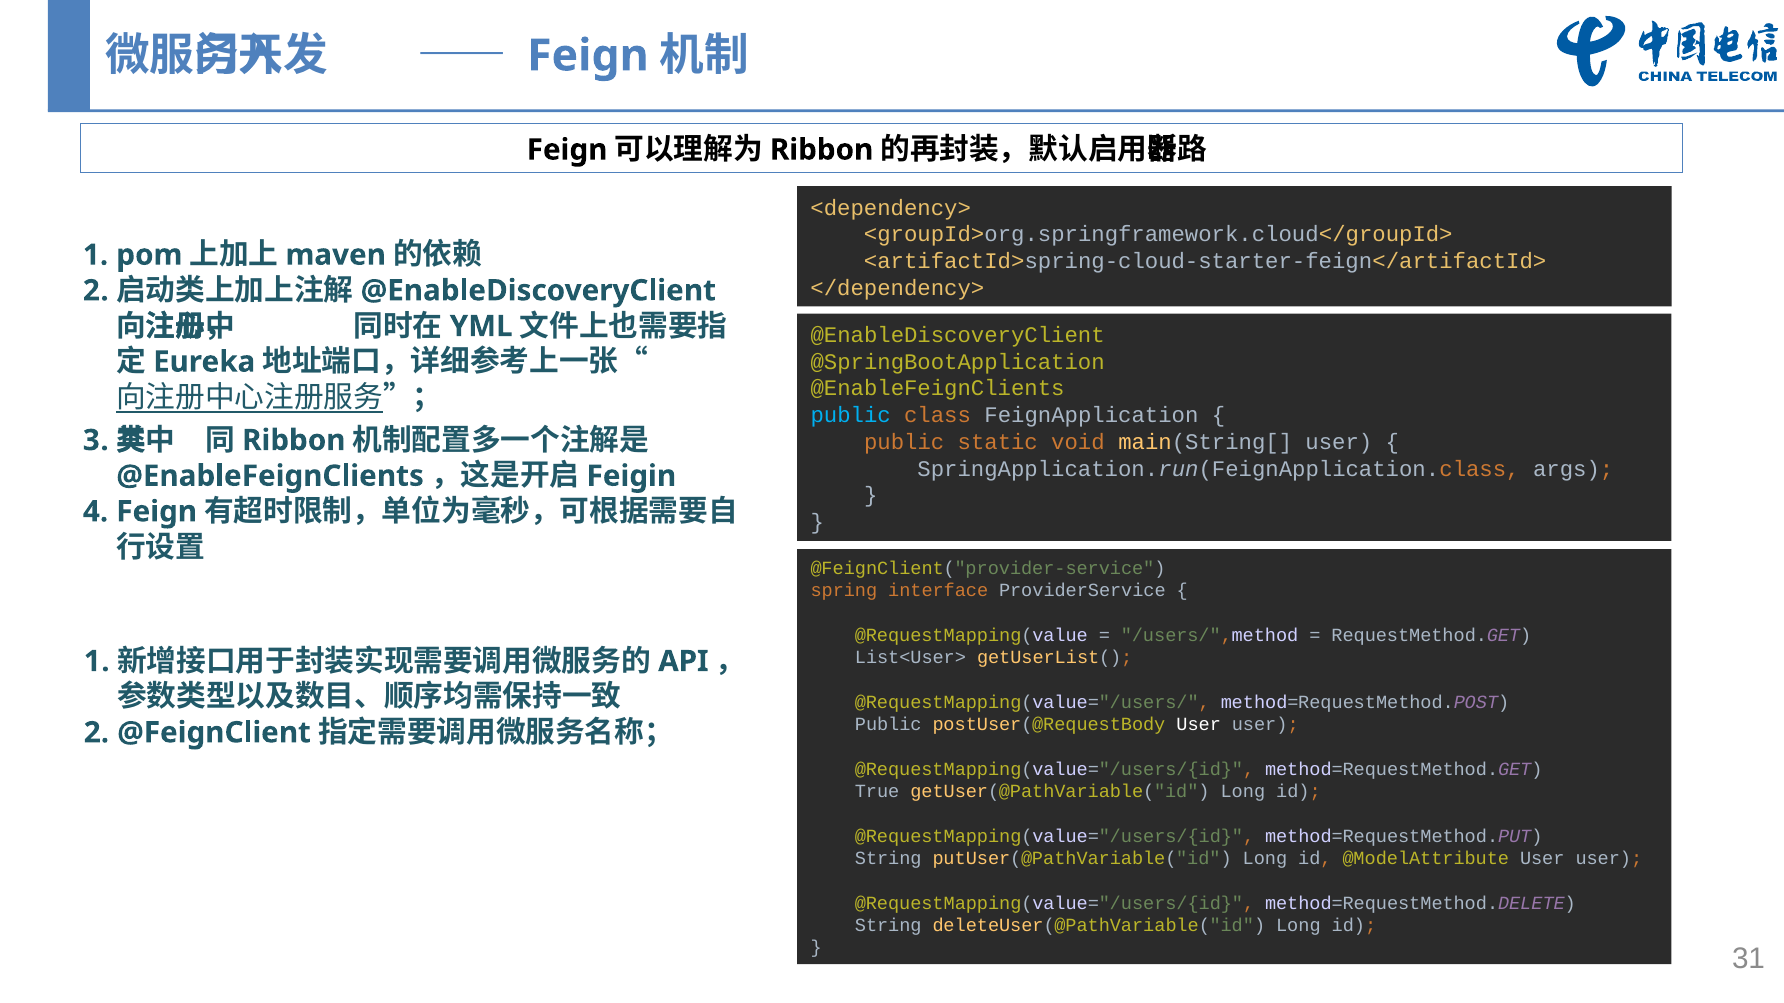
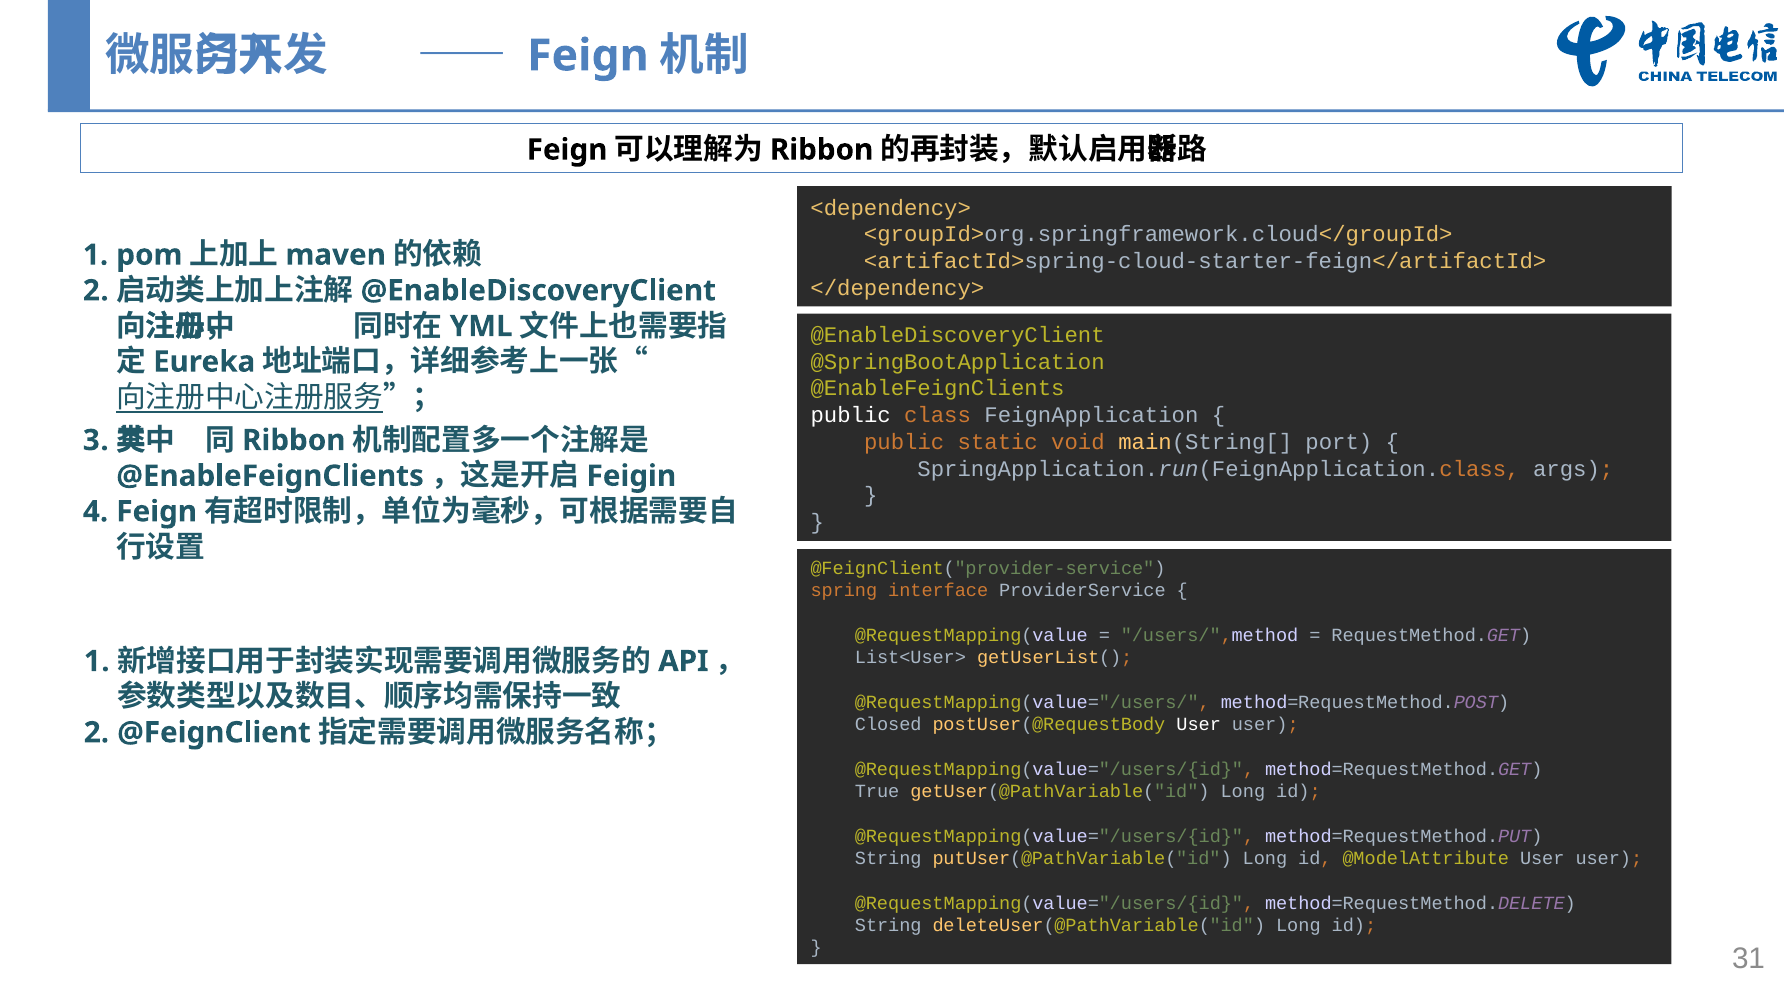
public at (851, 416) colour: light blue -> white
main(String[ user: user -> port
Public at (888, 725): Public -> Closed
